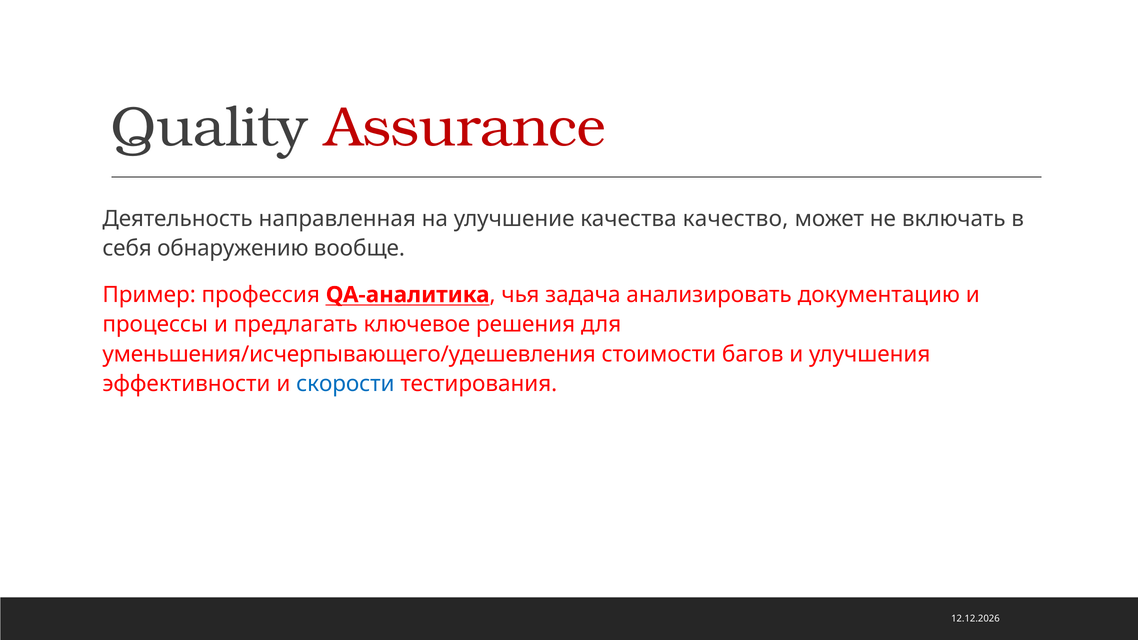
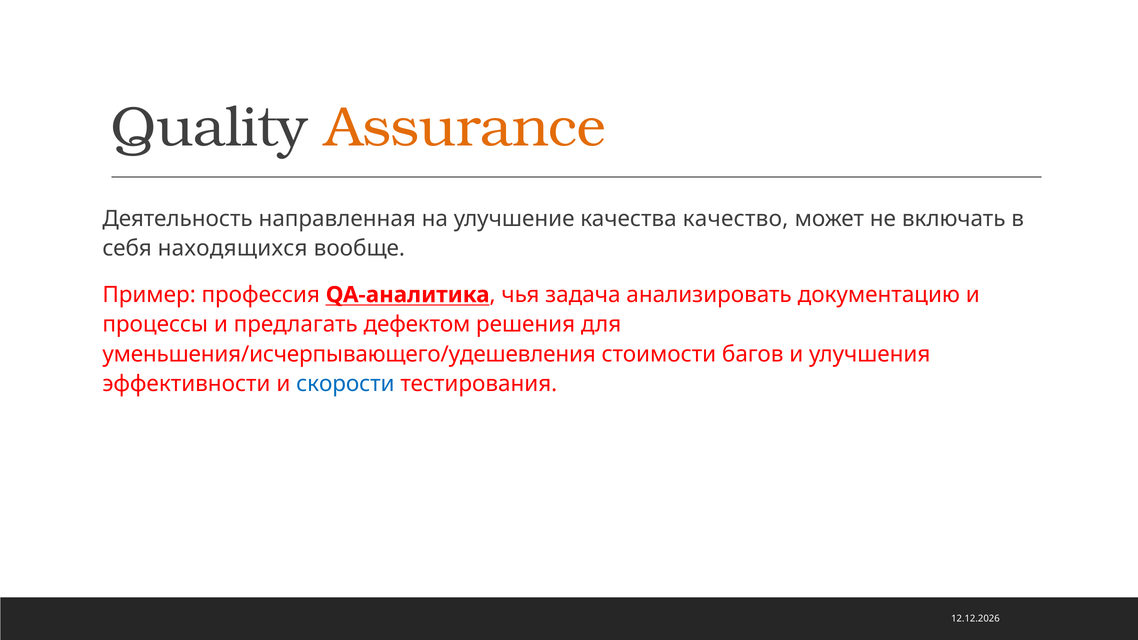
Assurance colour: red -> orange
обнаружению: обнаружению -> находящихся
ключевое: ключевое -> дефектом
